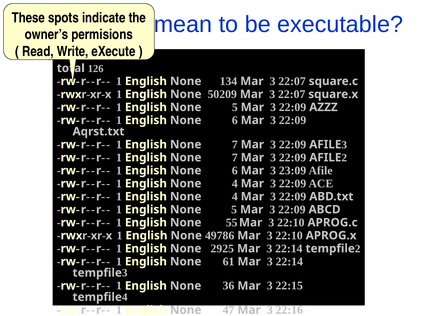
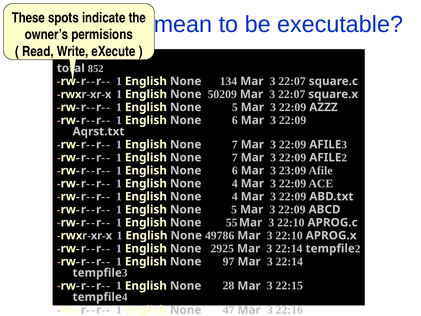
126: 126 -> 852
61: 61 -> 97
36: 36 -> 28
